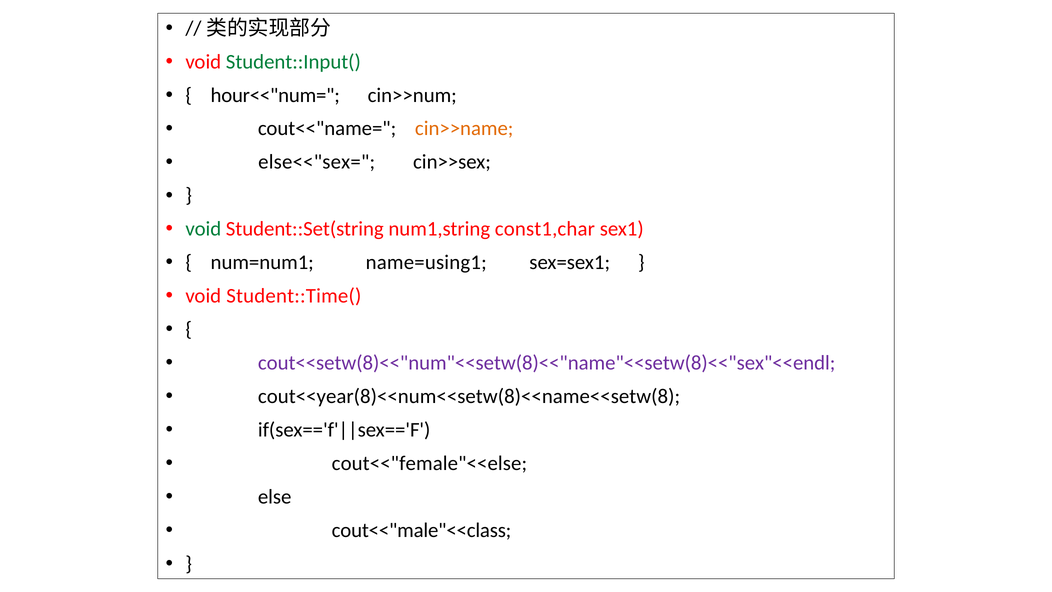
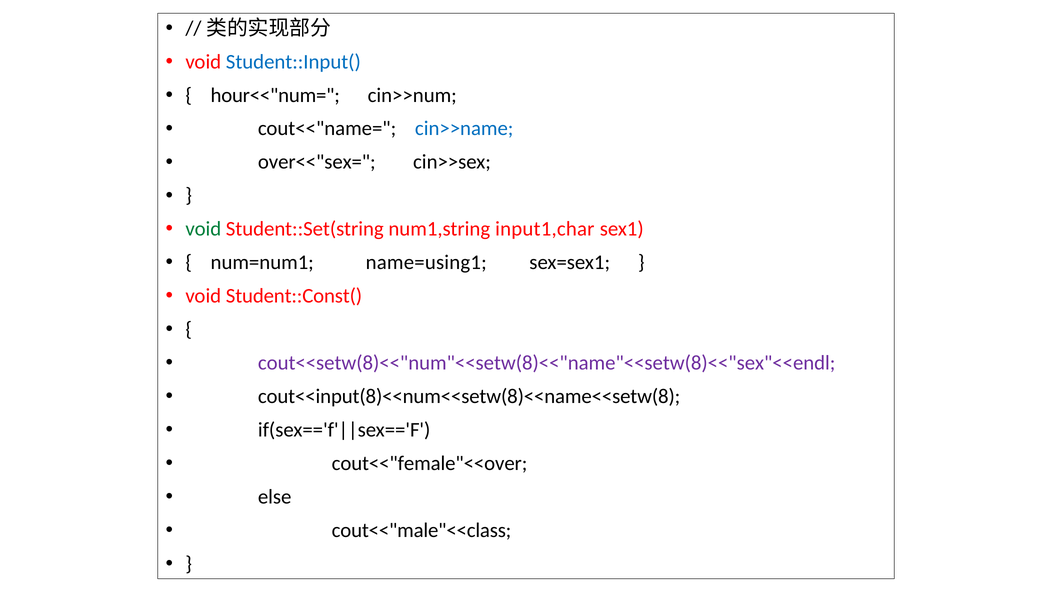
Student::Input( colour: green -> blue
cin>>name colour: orange -> blue
else<<"sex=: else<<"sex= -> over<<"sex=
const1,char: const1,char -> input1,char
Student::Time(: Student::Time( -> Student::Const(
cout<<year(8)<<num<<setw(8)<<name<<setw(8: cout<<year(8)<<num<<setw(8)<<name<<setw(8 -> cout<<input(8)<<num<<setw(8)<<name<<setw(8
cout<<"female"<<else: cout<<"female"<<else -> cout<<"female"<<over
